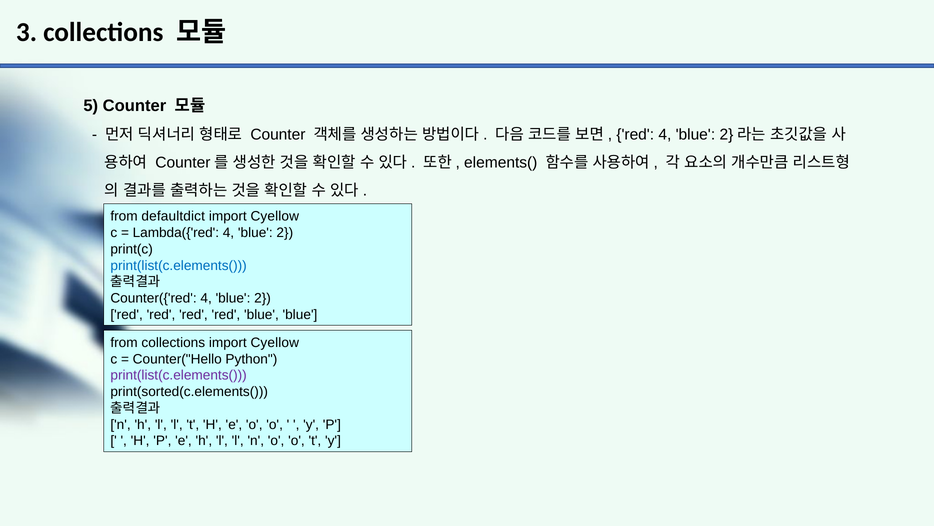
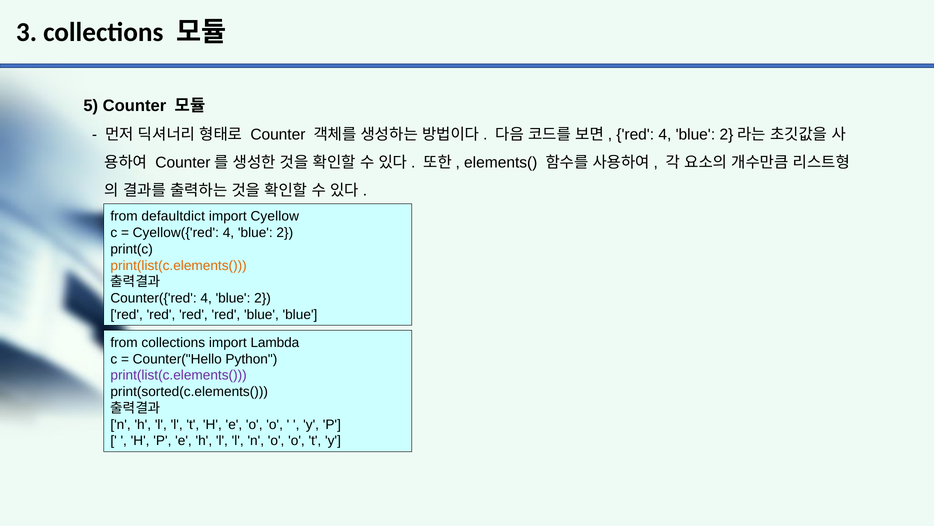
Lambda({'red: Lambda({'red -> Cyellow({'red
print(list(c.elements( at (179, 265) colour: blue -> orange
collections import Cyellow: Cyellow -> Lambda
